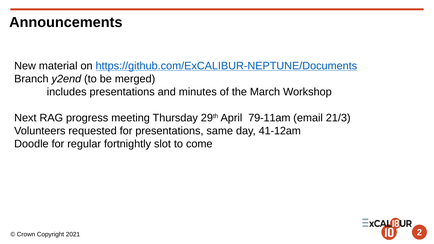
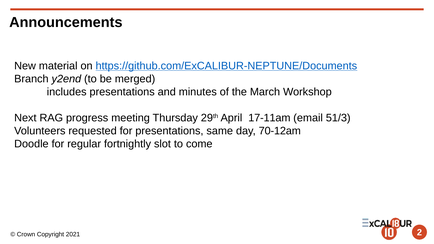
79-11am: 79-11am -> 17-11am
21/3: 21/3 -> 51/3
41-12am: 41-12am -> 70-12am
